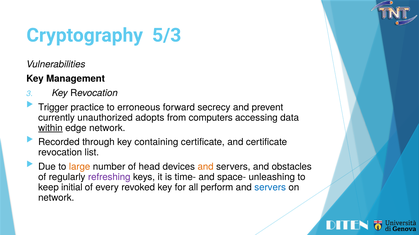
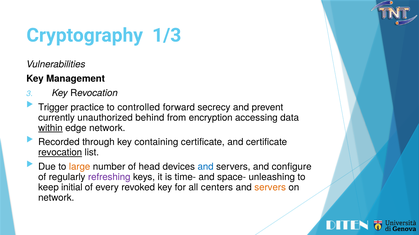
5/3: 5/3 -> 1/3
erroneous: erroneous -> controlled
adopts: adopts -> behind
computers: computers -> encryption
revocation at (60, 153) underline: none -> present
and at (206, 167) colour: orange -> blue
obstacles: obstacles -> configure
perform: perform -> centers
servers at (270, 188) colour: blue -> orange
